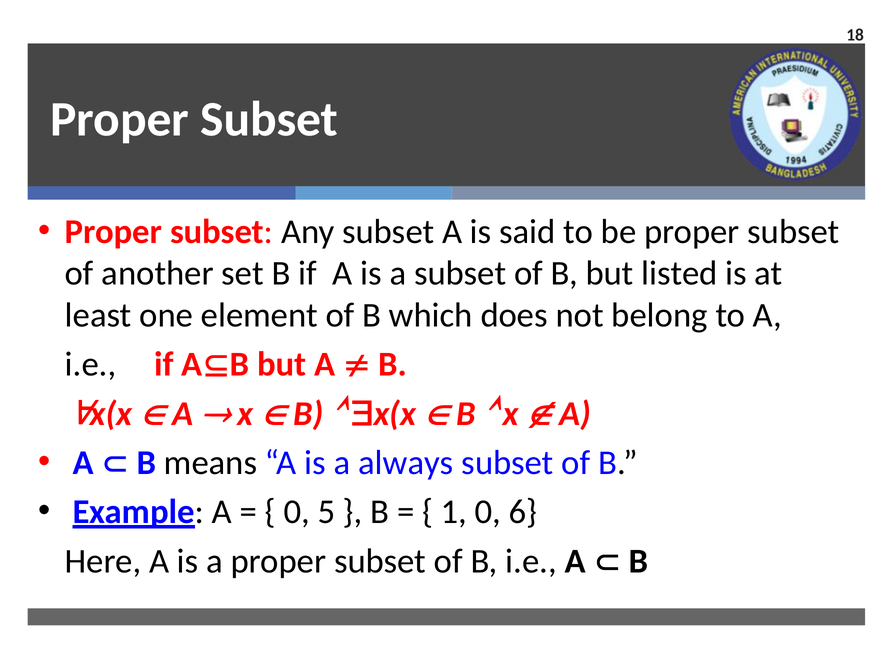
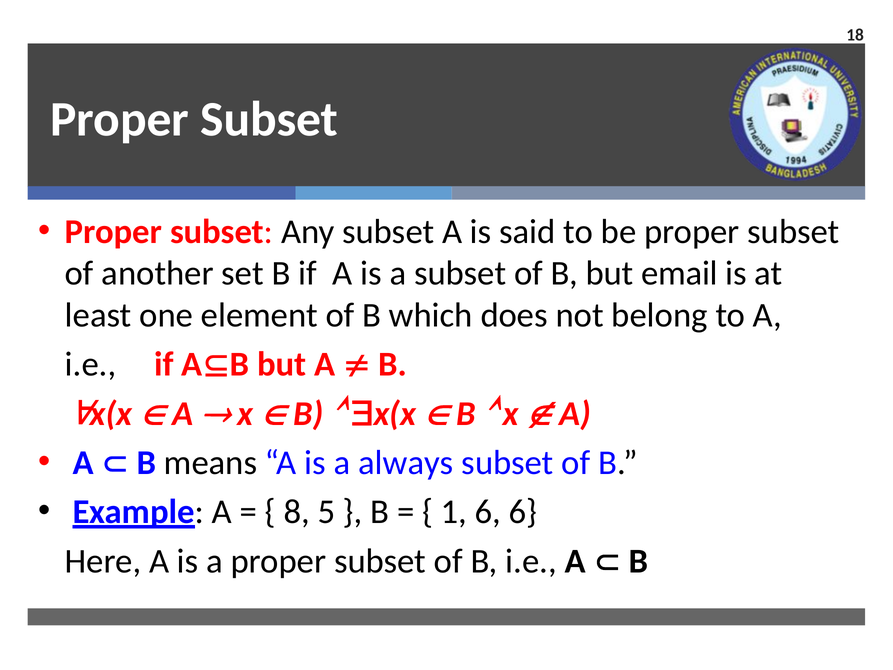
listed: listed -> email
0 at (297, 512): 0 -> 8
1 0: 0 -> 6
